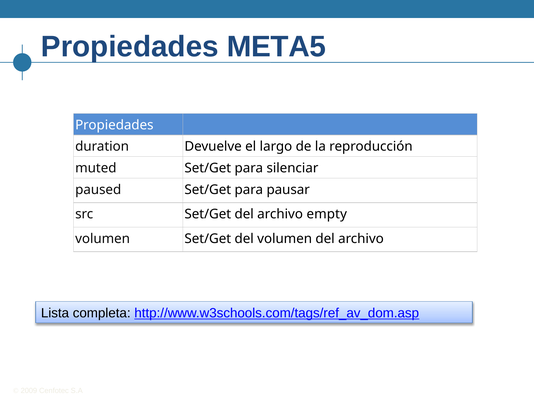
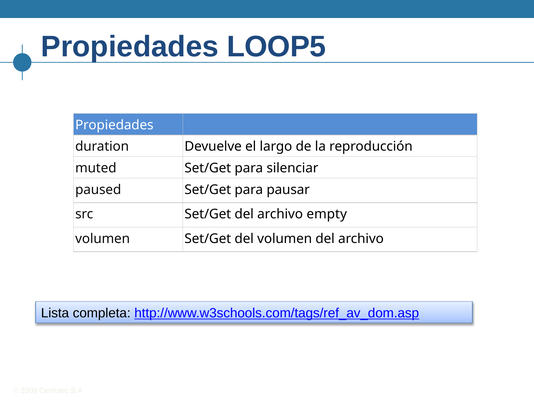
META5: META5 -> LOOP5
